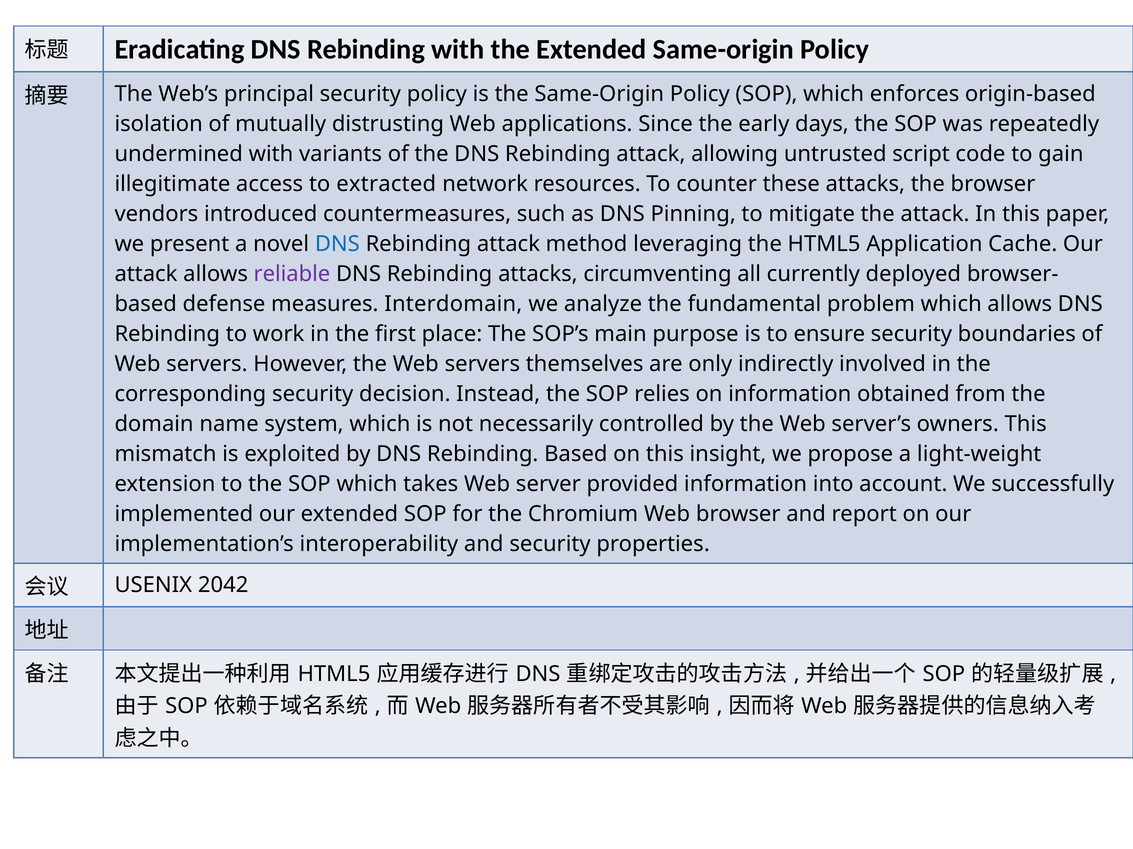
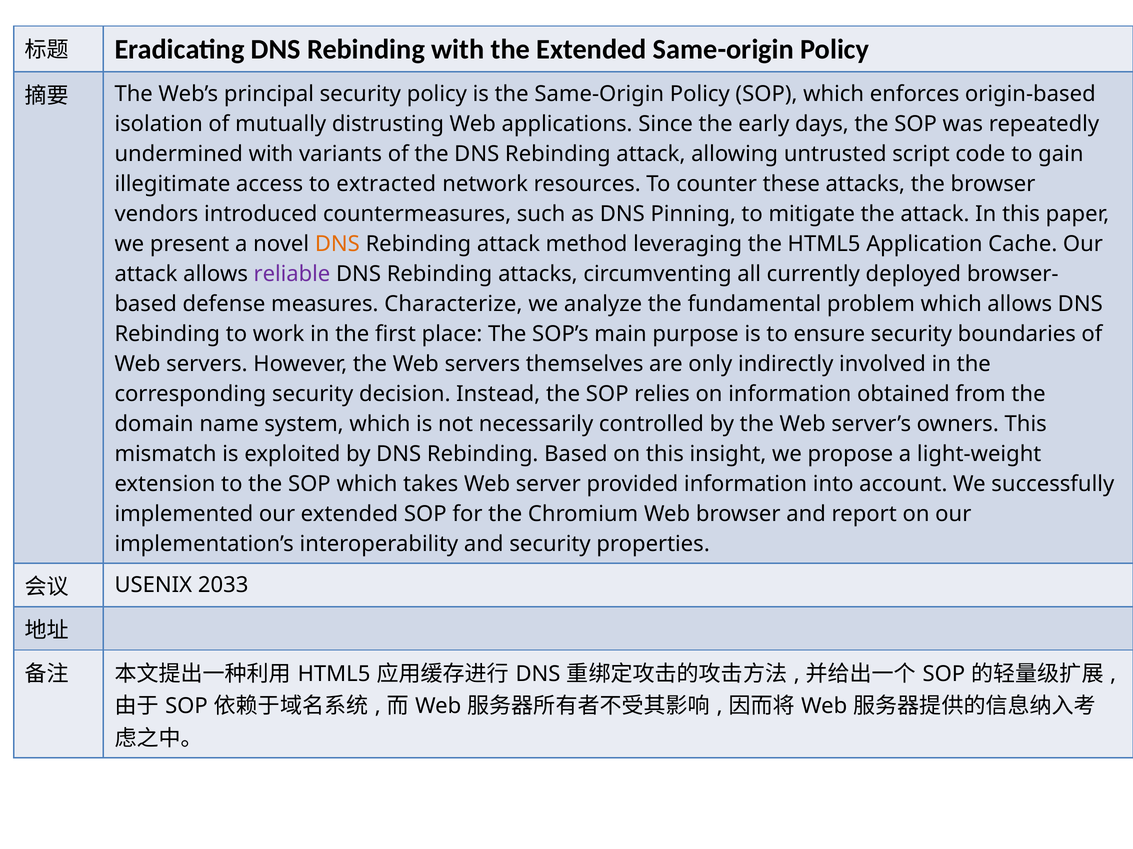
DNS at (337, 244) colour: blue -> orange
Interdomain: Interdomain -> Characterize
2042: 2042 -> 2033
